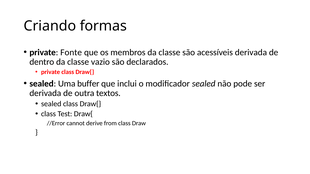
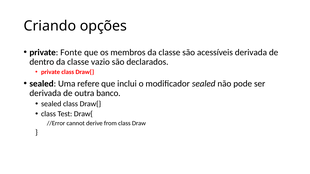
formas: formas -> opções
buffer: buffer -> refere
textos: textos -> banco
